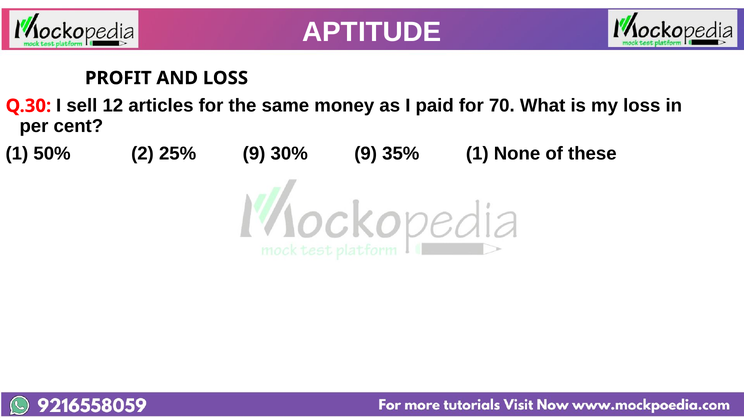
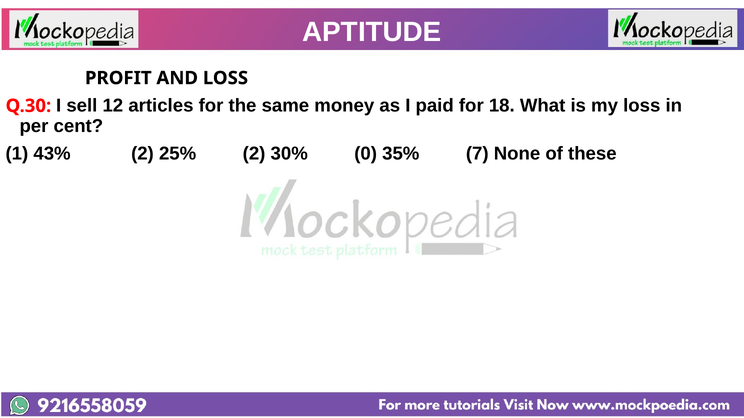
70: 70 -> 18
50%: 50% -> 43%
25% 9: 9 -> 2
30% 9: 9 -> 0
35% 1: 1 -> 7
